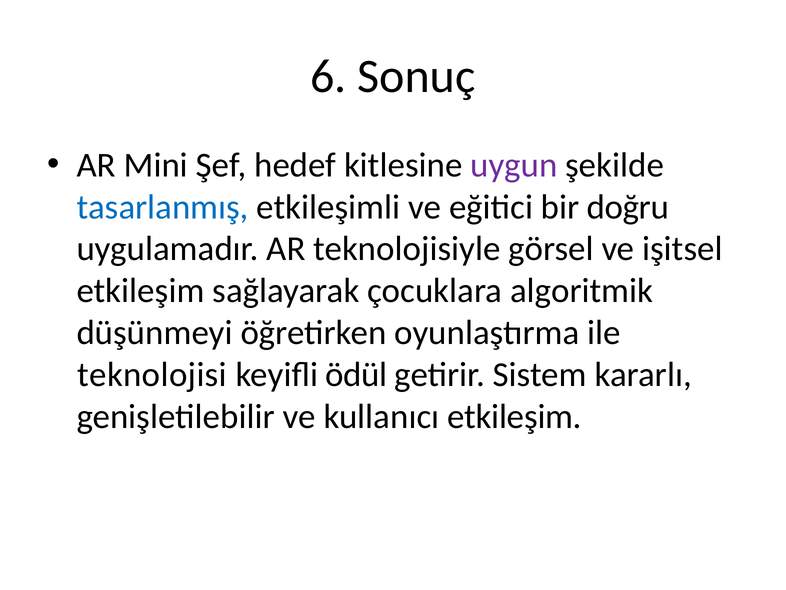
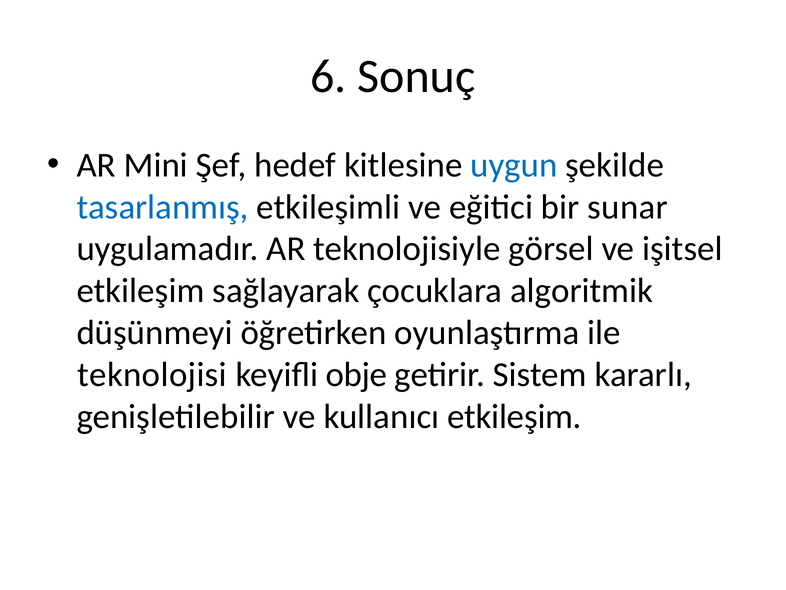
uygun colour: purple -> blue
doğru: doğru -> sunar
ödül: ödül -> obje
